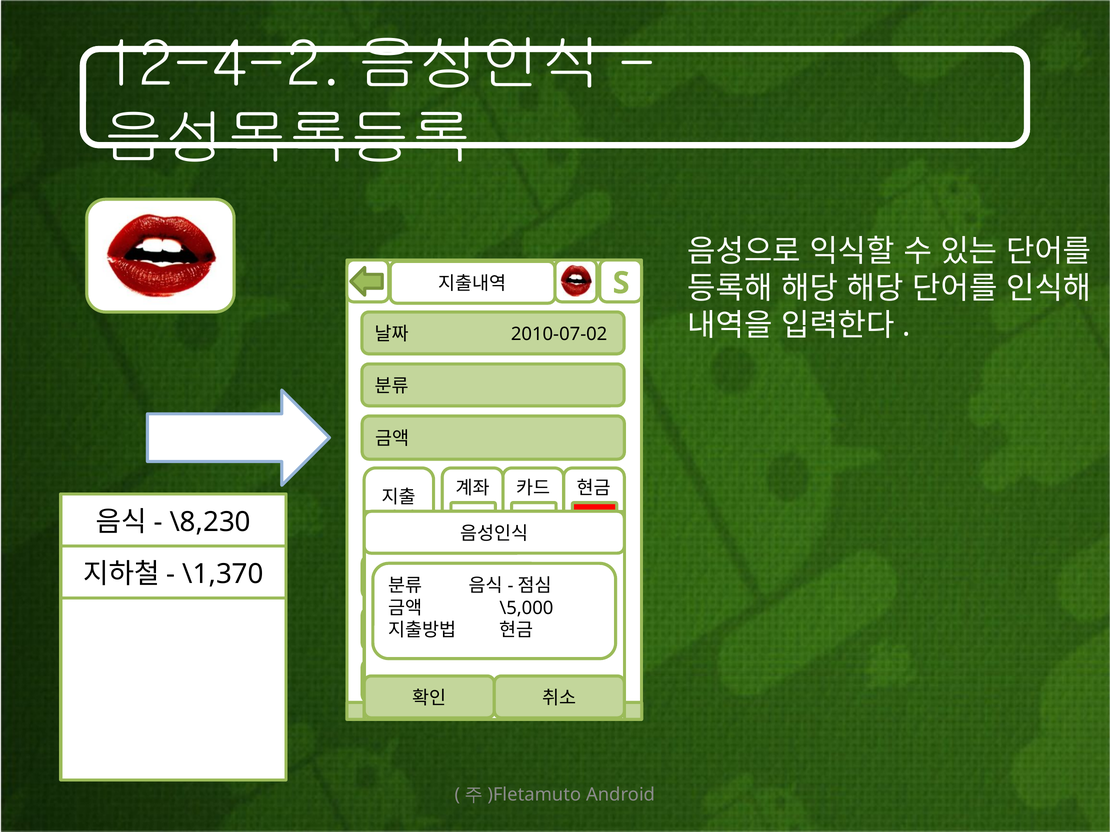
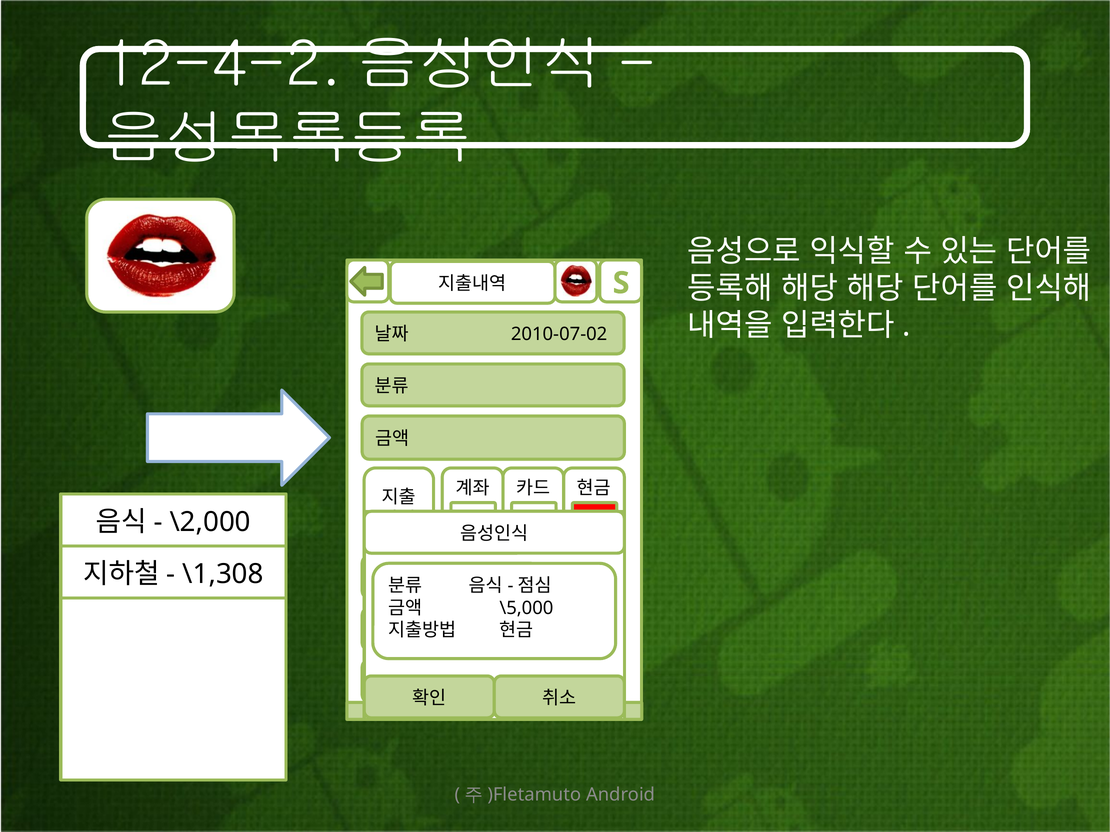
\8,230: \8,230 -> \2,000
\1,370: \1,370 -> \1,308
